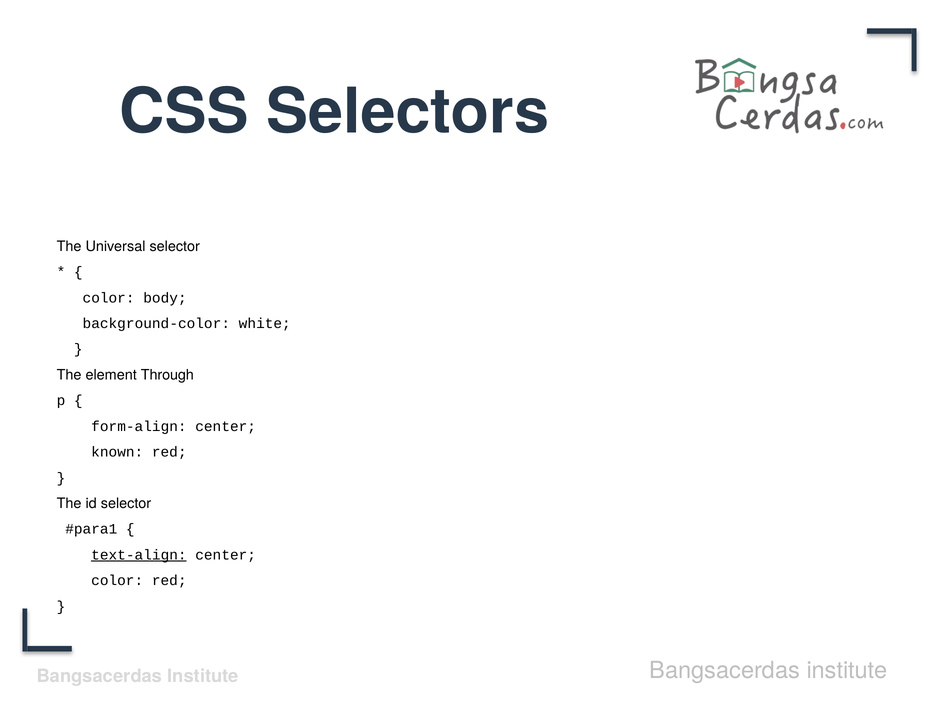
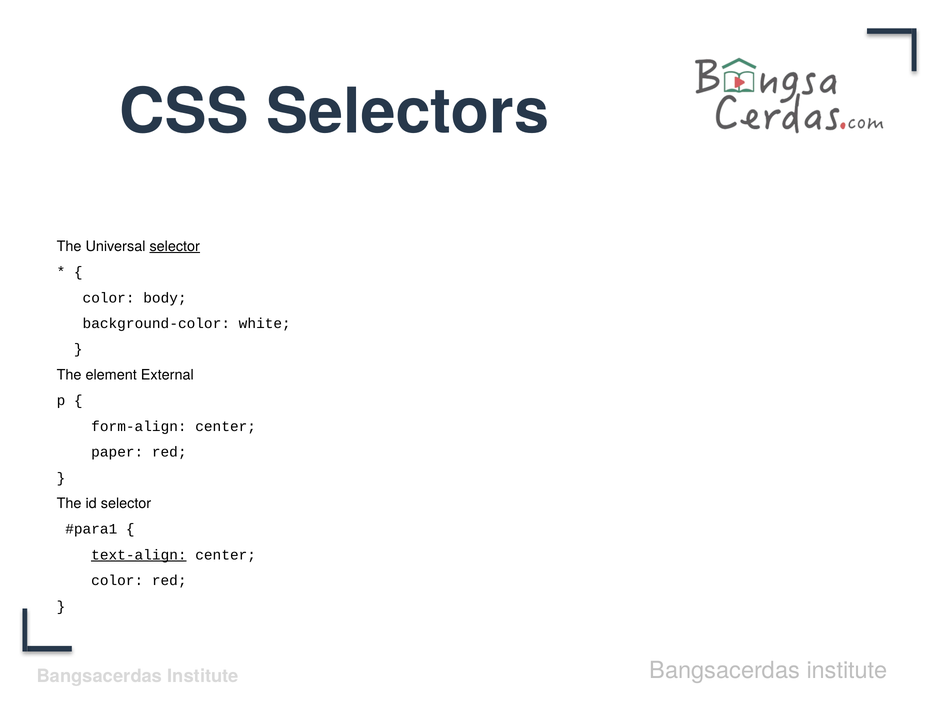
selector at (175, 246) underline: none -> present
Through: Through -> External
known: known -> paper
